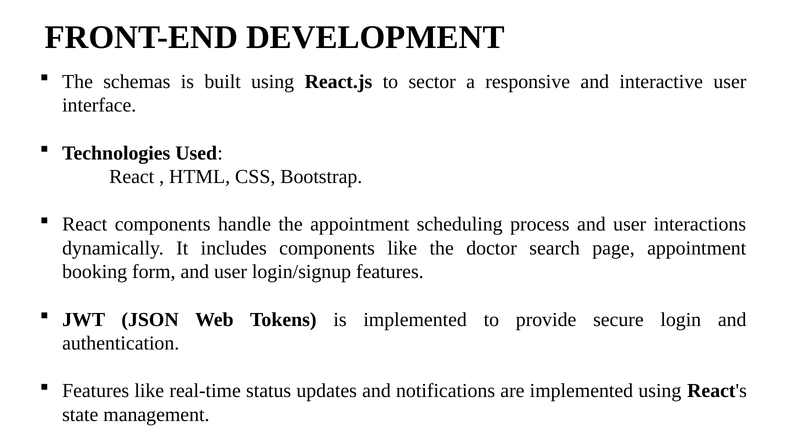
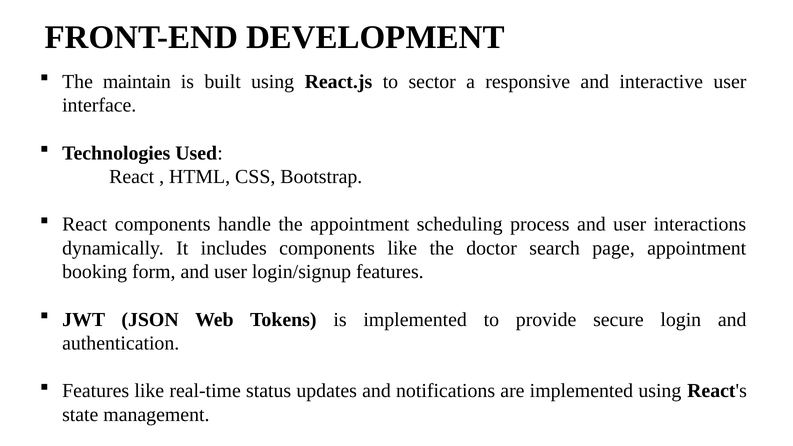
schemas: schemas -> maintain
